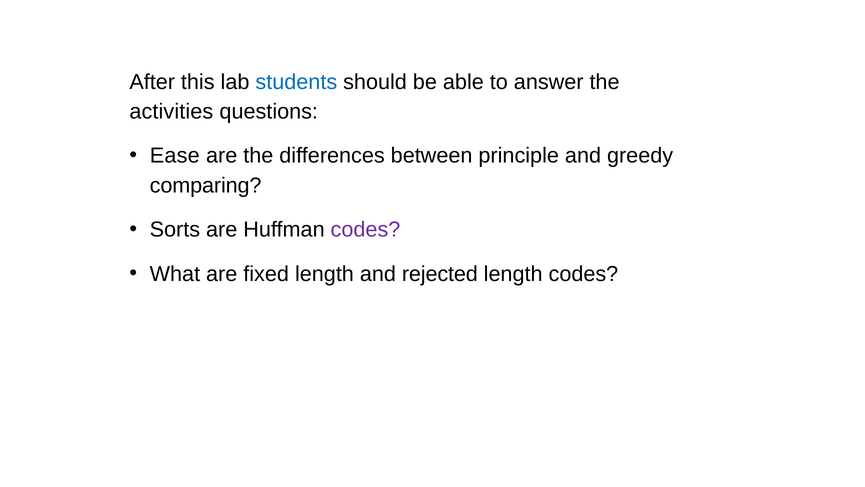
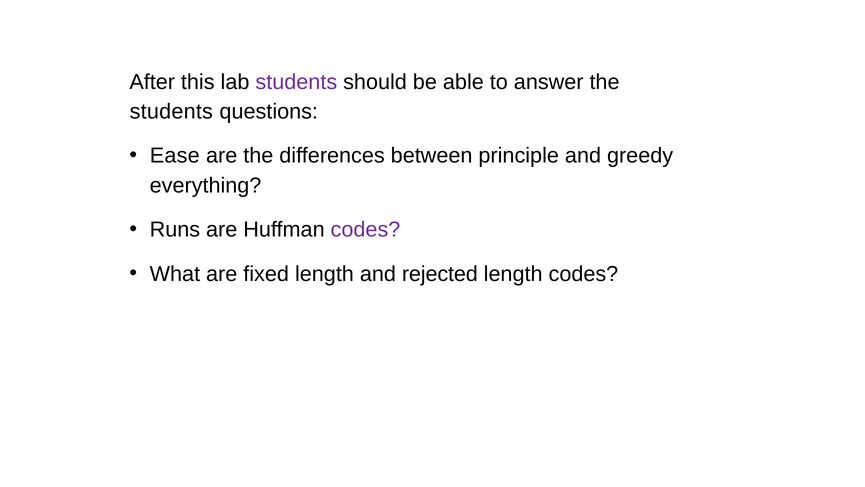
students at (296, 82) colour: blue -> purple
activities at (171, 112): activities -> students
comparing: comparing -> everything
Sorts: Sorts -> Runs
